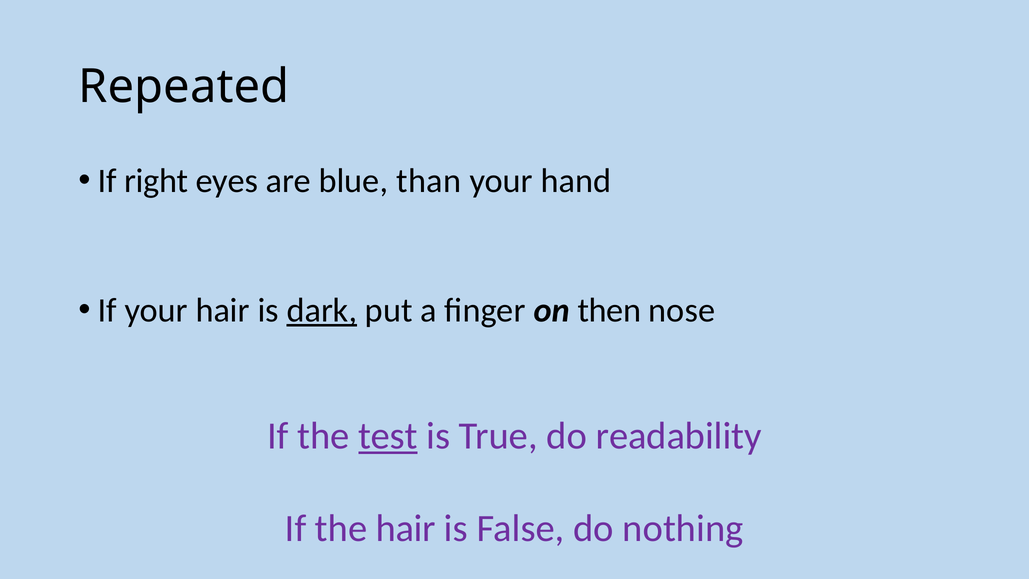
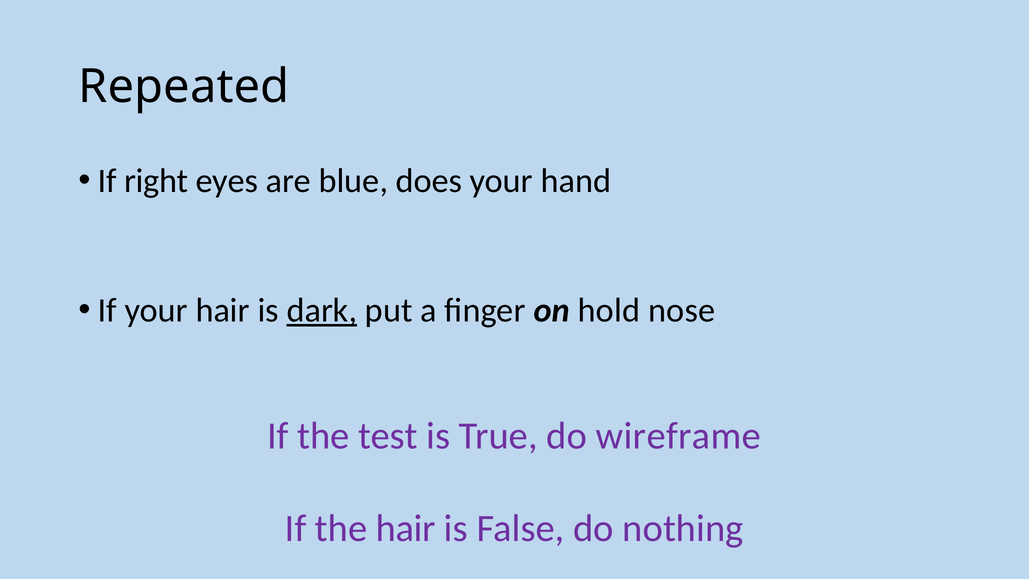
than: than -> does
then: then -> hold
test underline: present -> none
readability: readability -> wireframe
